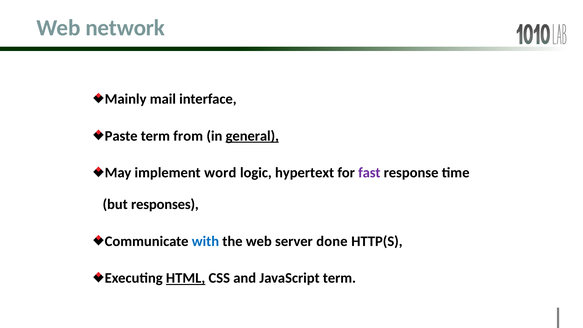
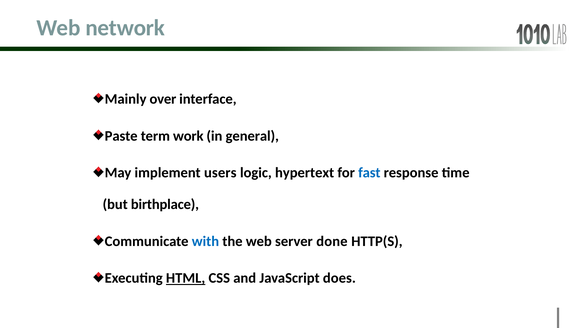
mail: mail -> over
from: from -> work
general underline: present -> none
word: word -> users
fast colour: purple -> blue
responses: responses -> birthplace
JavaScript term: term -> does
